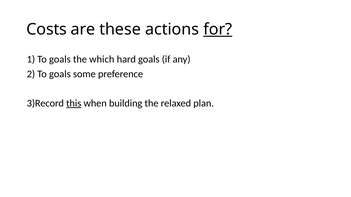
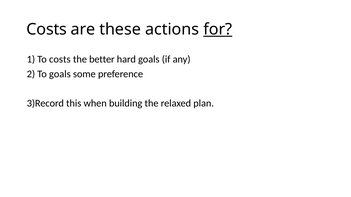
goals at (60, 59): goals -> costs
which: which -> better
this underline: present -> none
